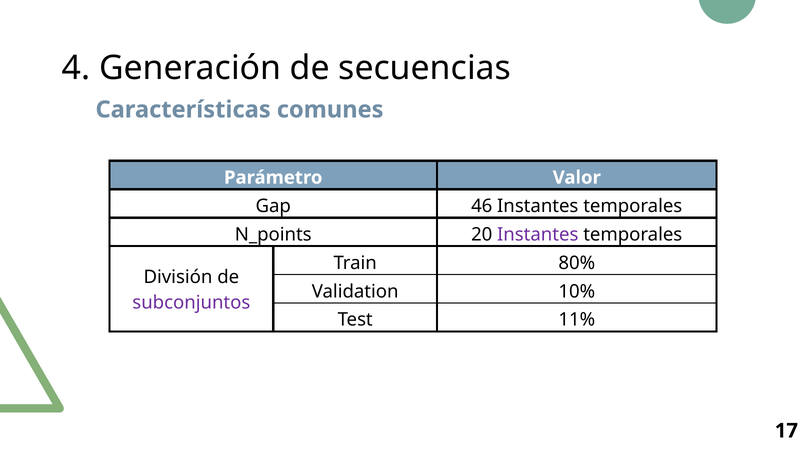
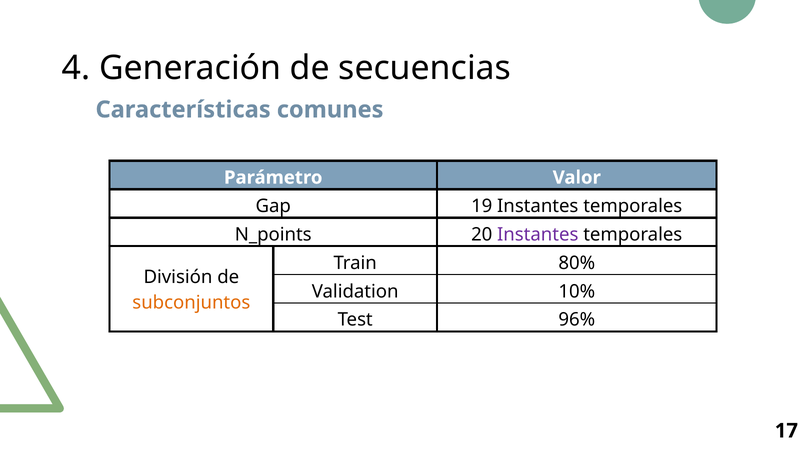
46: 46 -> 19
subconjuntos colour: purple -> orange
11%: 11% -> 96%
